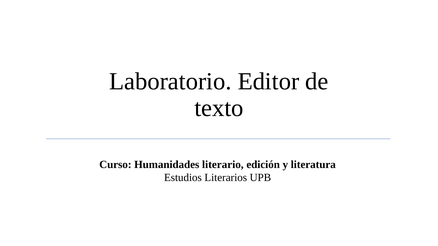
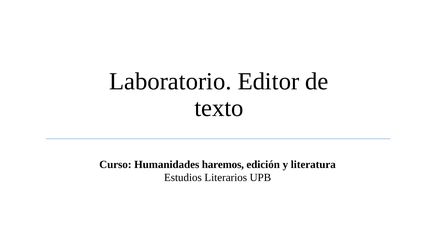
literario: literario -> haremos
